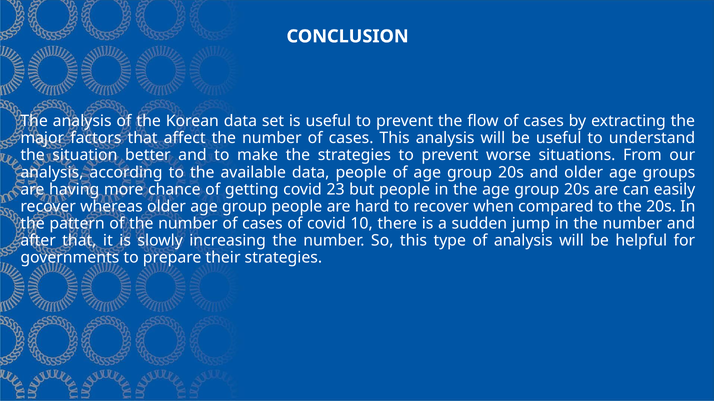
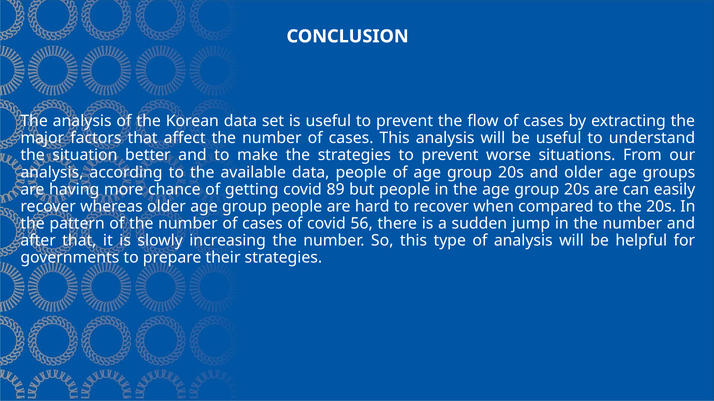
23: 23 -> 89
10: 10 -> 56
